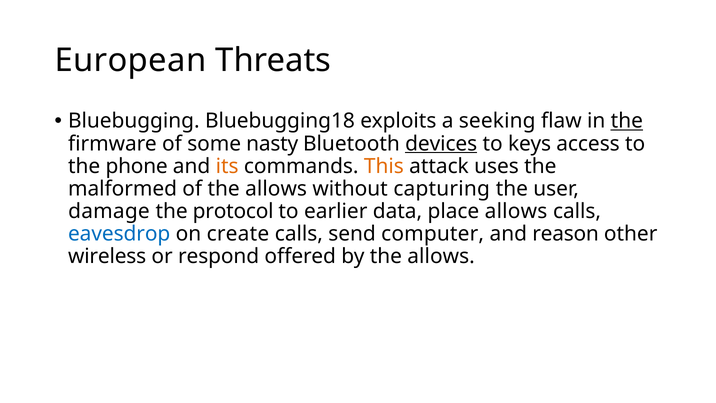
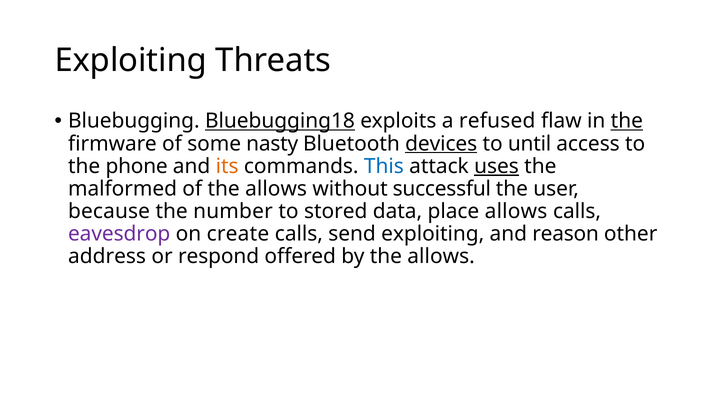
European at (131, 60): European -> Exploiting
Bluebugging18 underline: none -> present
seeking: seeking -> refused
keys: keys -> until
This colour: orange -> blue
uses underline: none -> present
capturing: capturing -> successful
damage: damage -> because
protocol: protocol -> number
earlier: earlier -> stored
eavesdrop colour: blue -> purple
send computer: computer -> exploiting
wireless: wireless -> address
